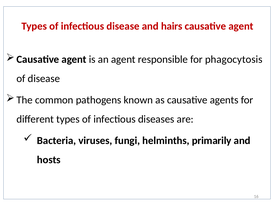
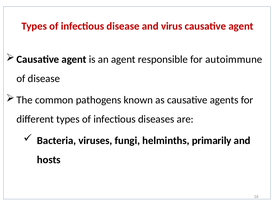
hairs: hairs -> virus
phagocytosis: phagocytosis -> autoimmune
